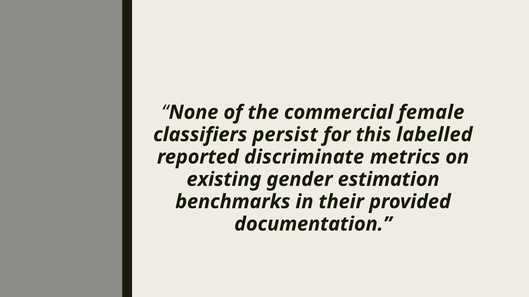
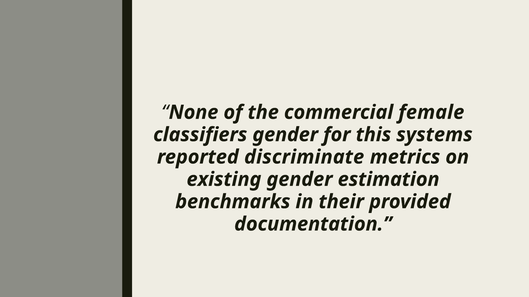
classifiers persist: persist -> gender
labelled: labelled -> systems
